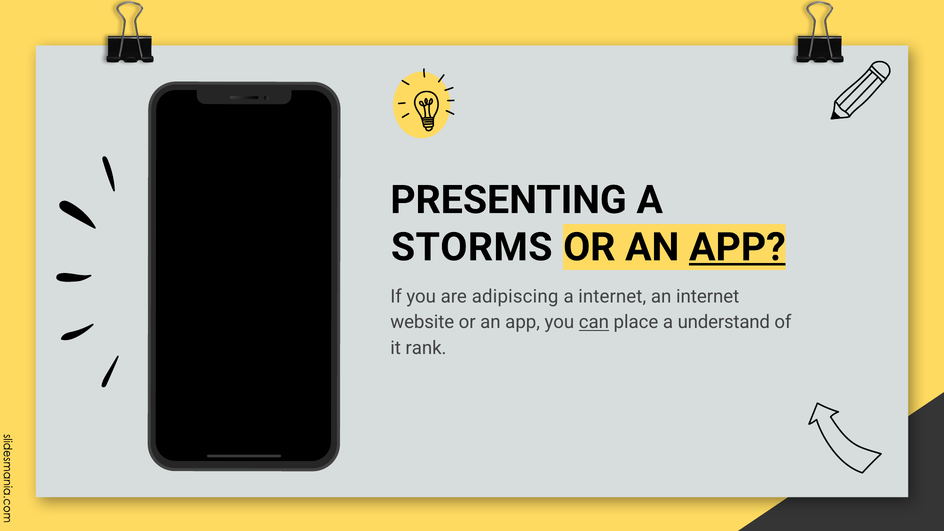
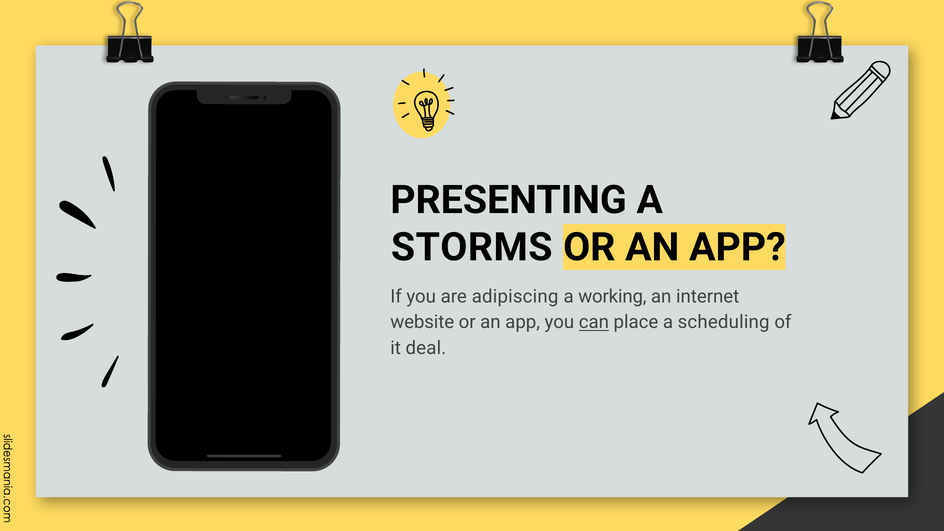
APP at (737, 247) underline: present -> none
a internet: internet -> working
understand: understand -> scheduling
rank: rank -> deal
